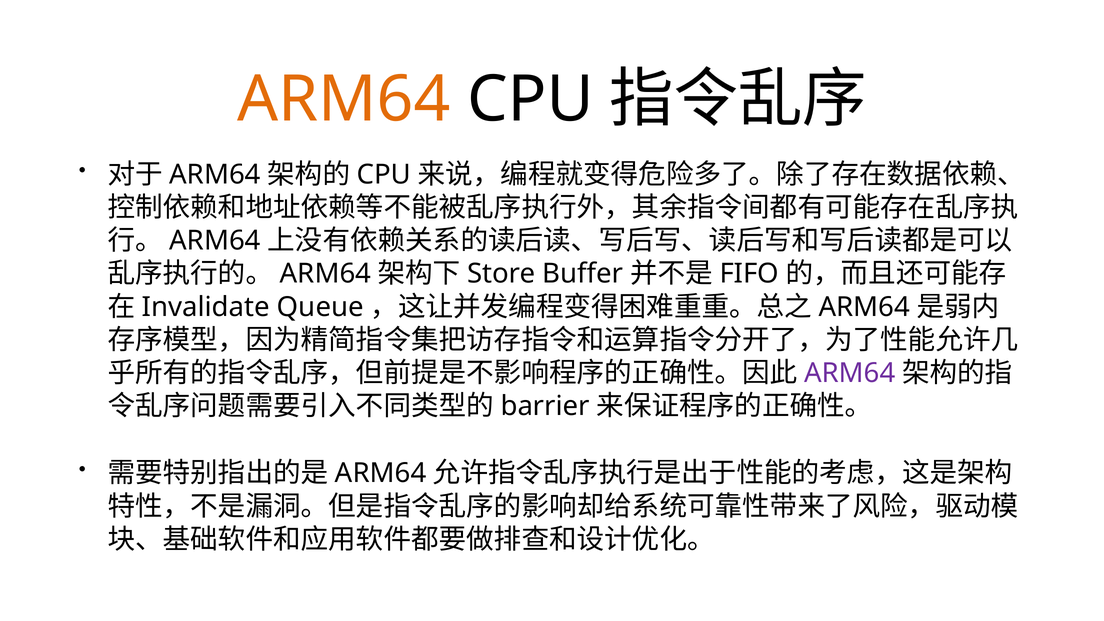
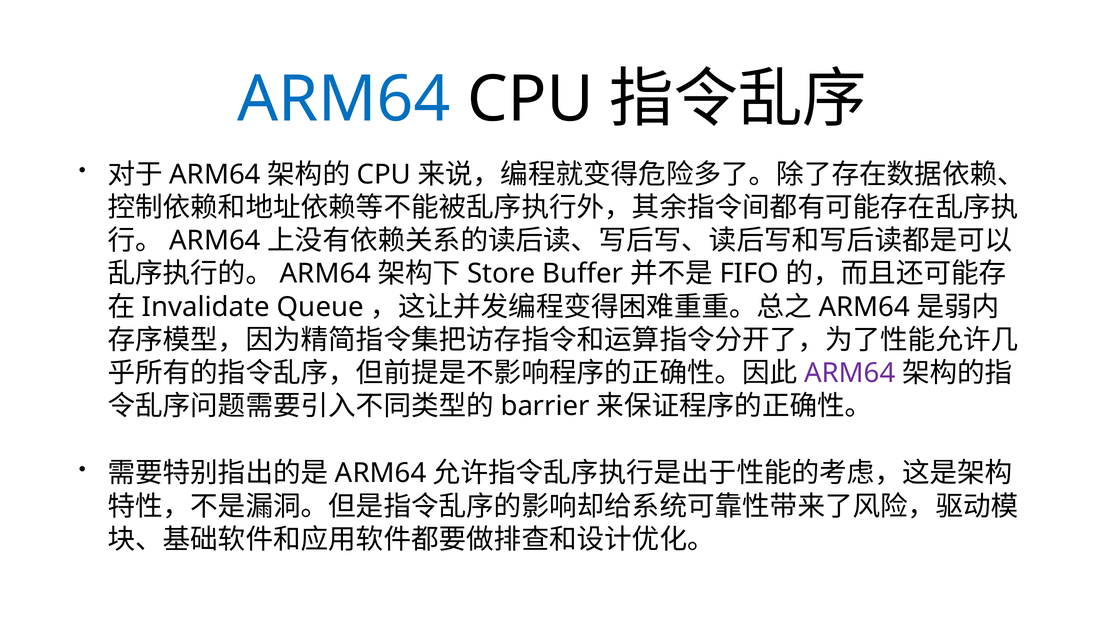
ARM64 at (344, 99) colour: orange -> blue
